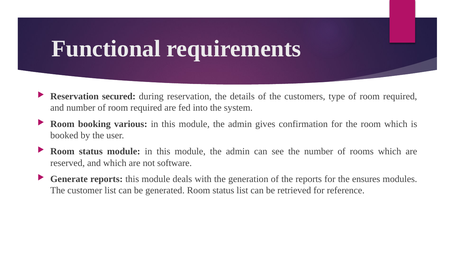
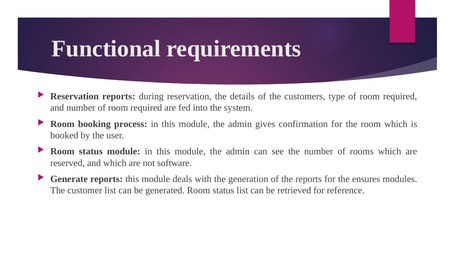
Reservation secured: secured -> reports
various: various -> process
